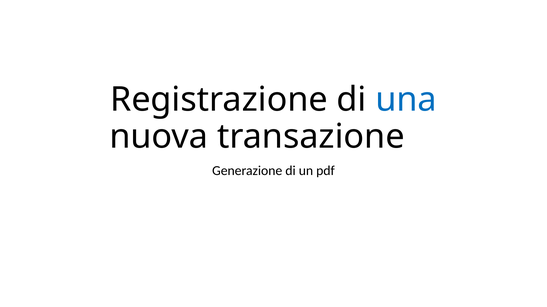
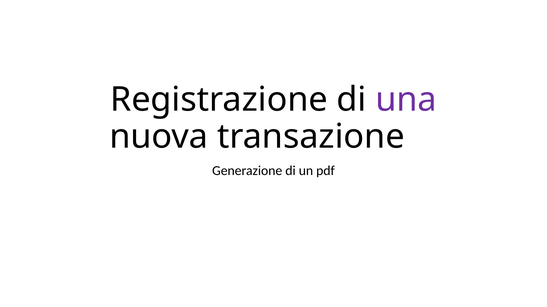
una colour: blue -> purple
